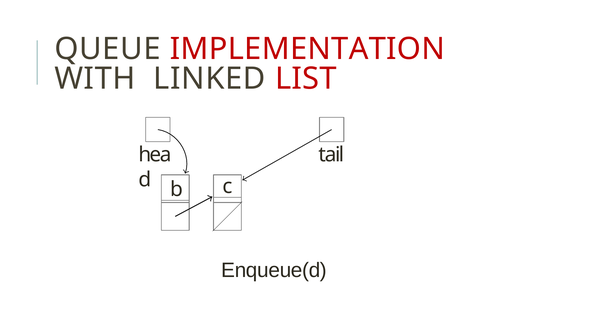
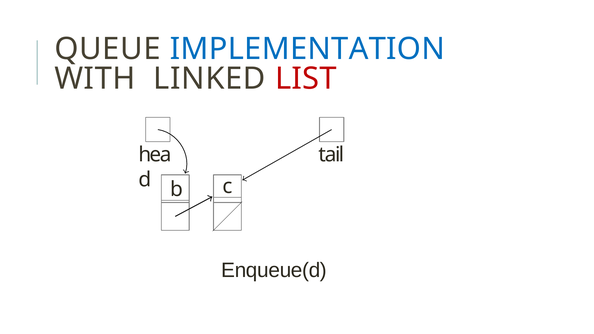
IMPLEMENTATION colour: red -> blue
